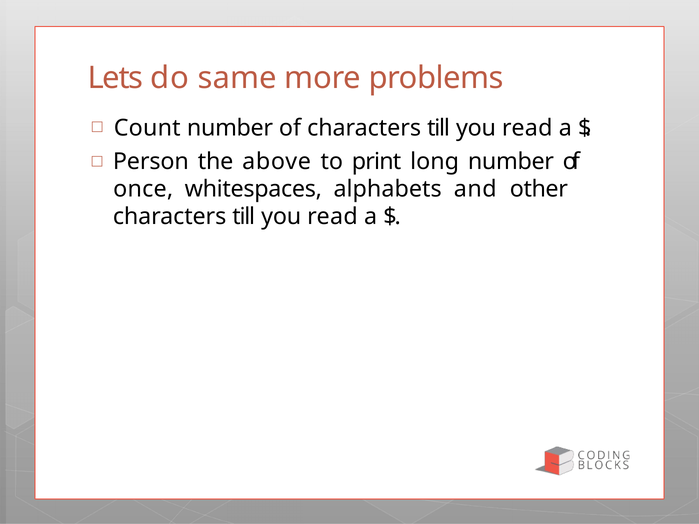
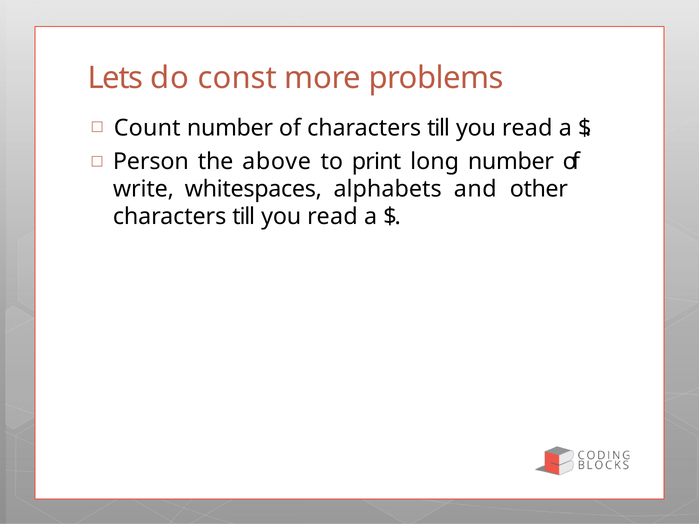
same: same -> const
once: once -> write
